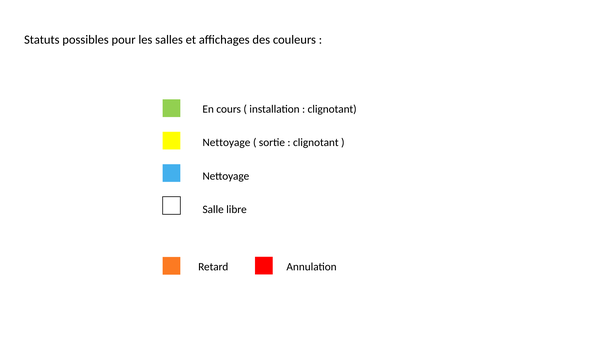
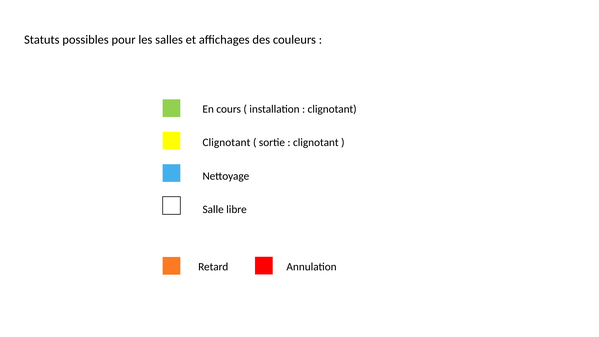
Nettoyage at (226, 143): Nettoyage -> Clignotant
